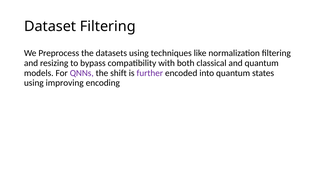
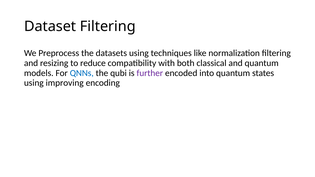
bypass: bypass -> reduce
QNNs colour: purple -> blue
shift: shift -> qubi
